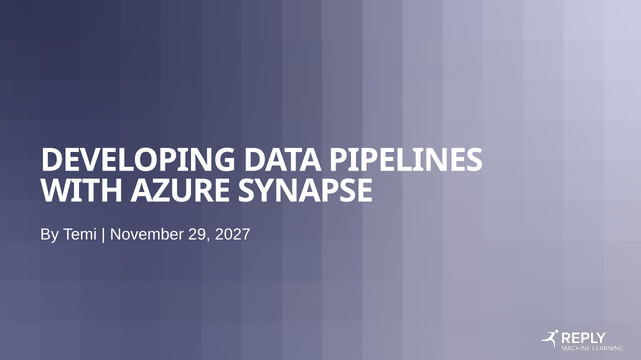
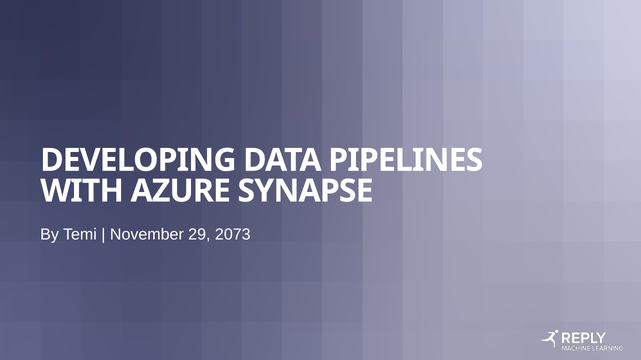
2027: 2027 -> 2073
